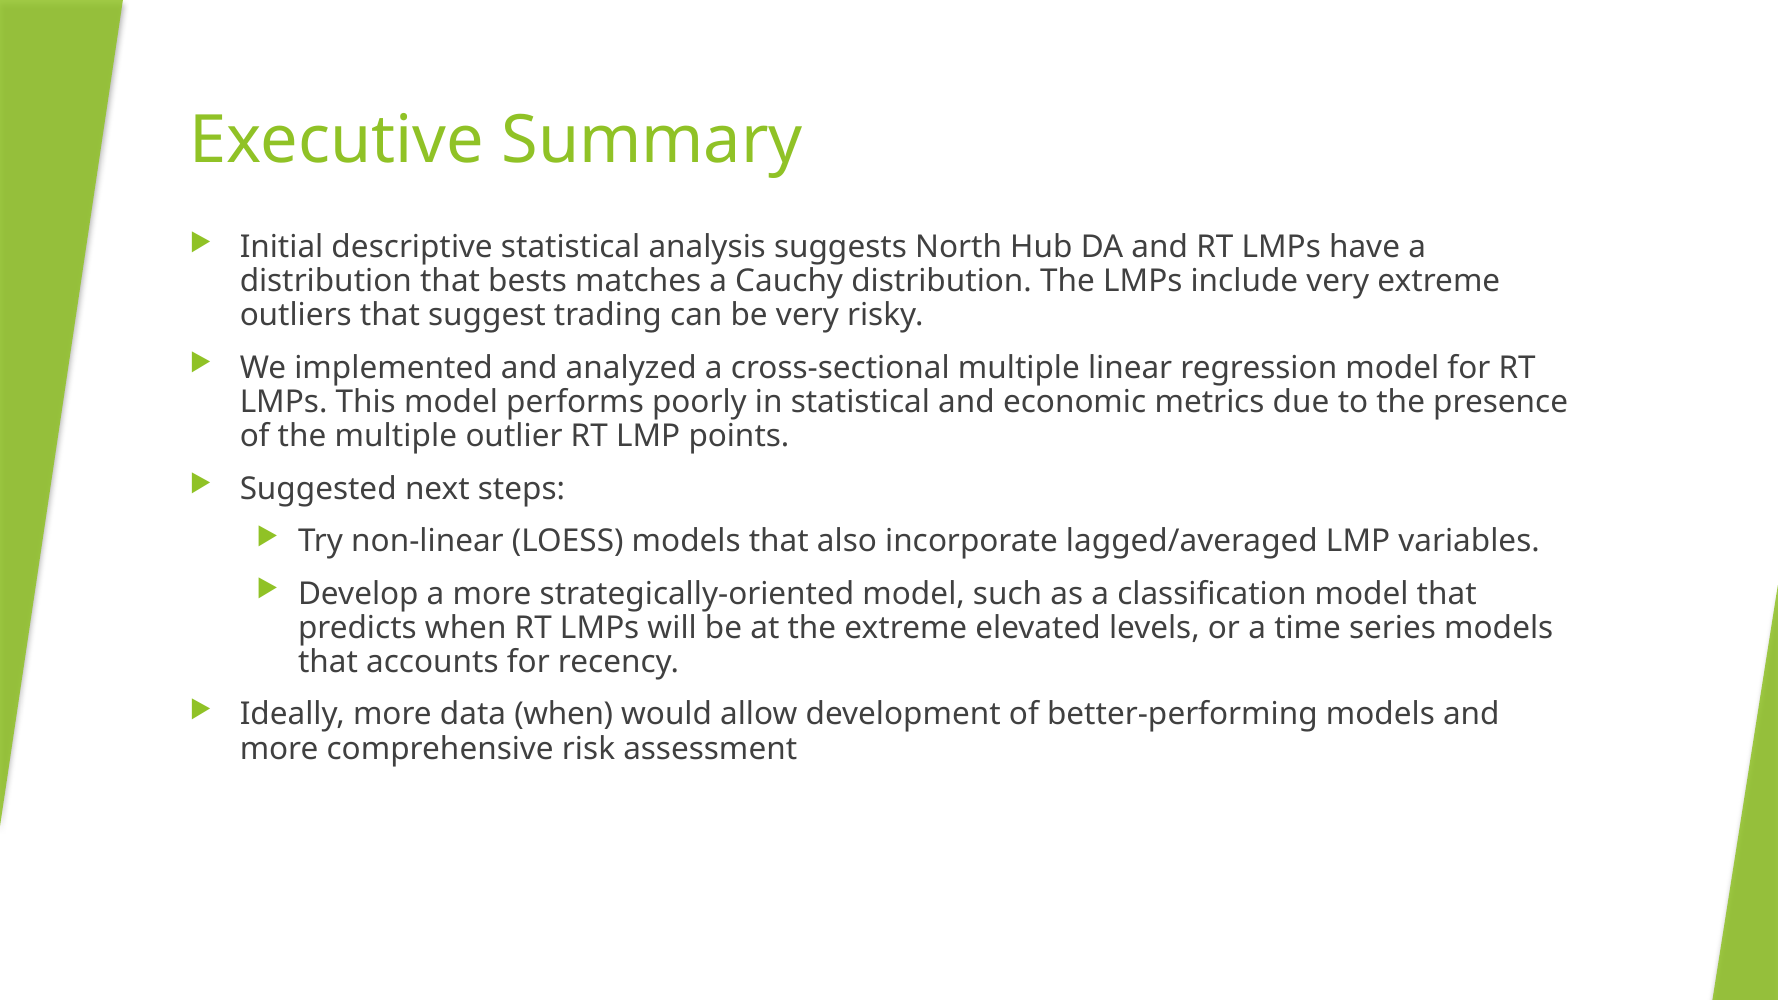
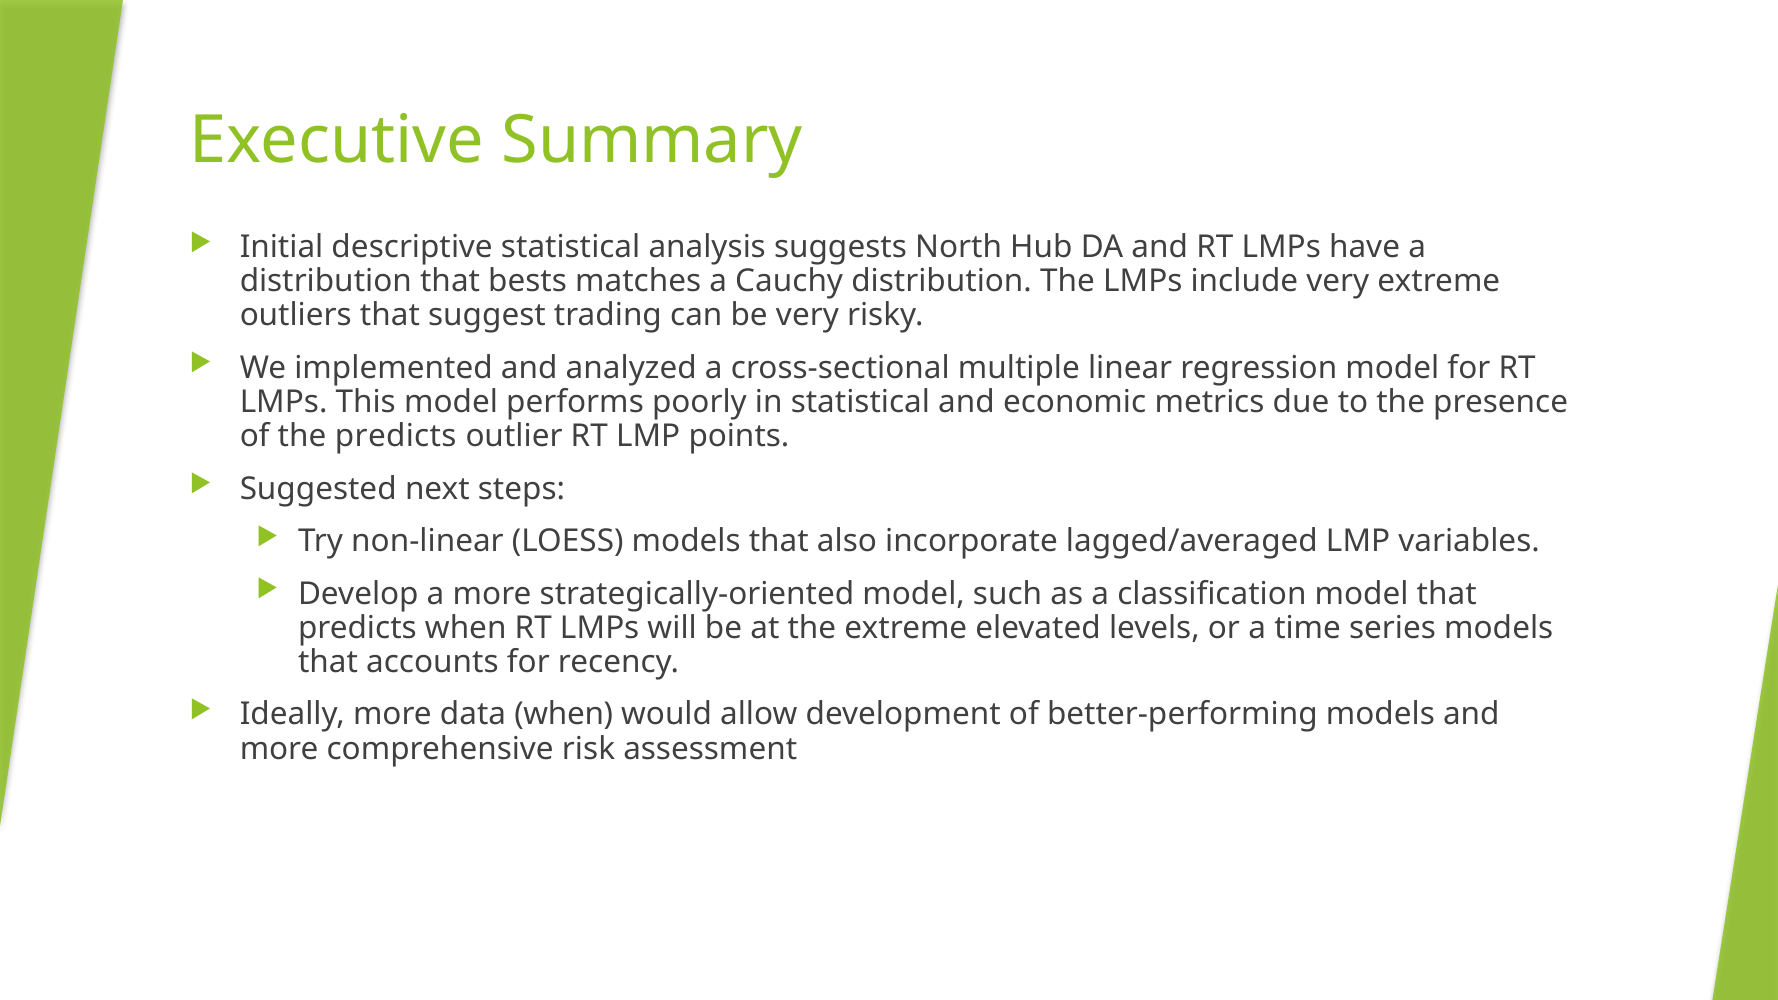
the multiple: multiple -> predicts
